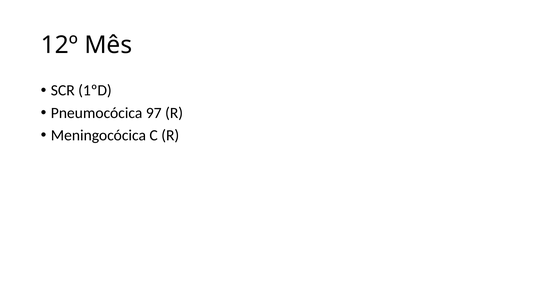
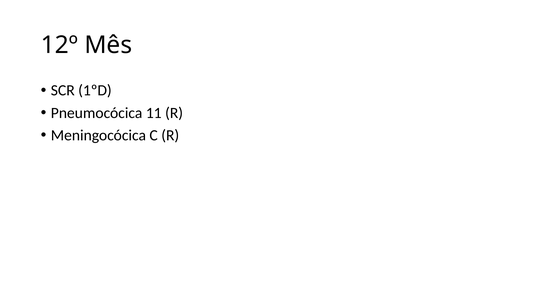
97: 97 -> 11
